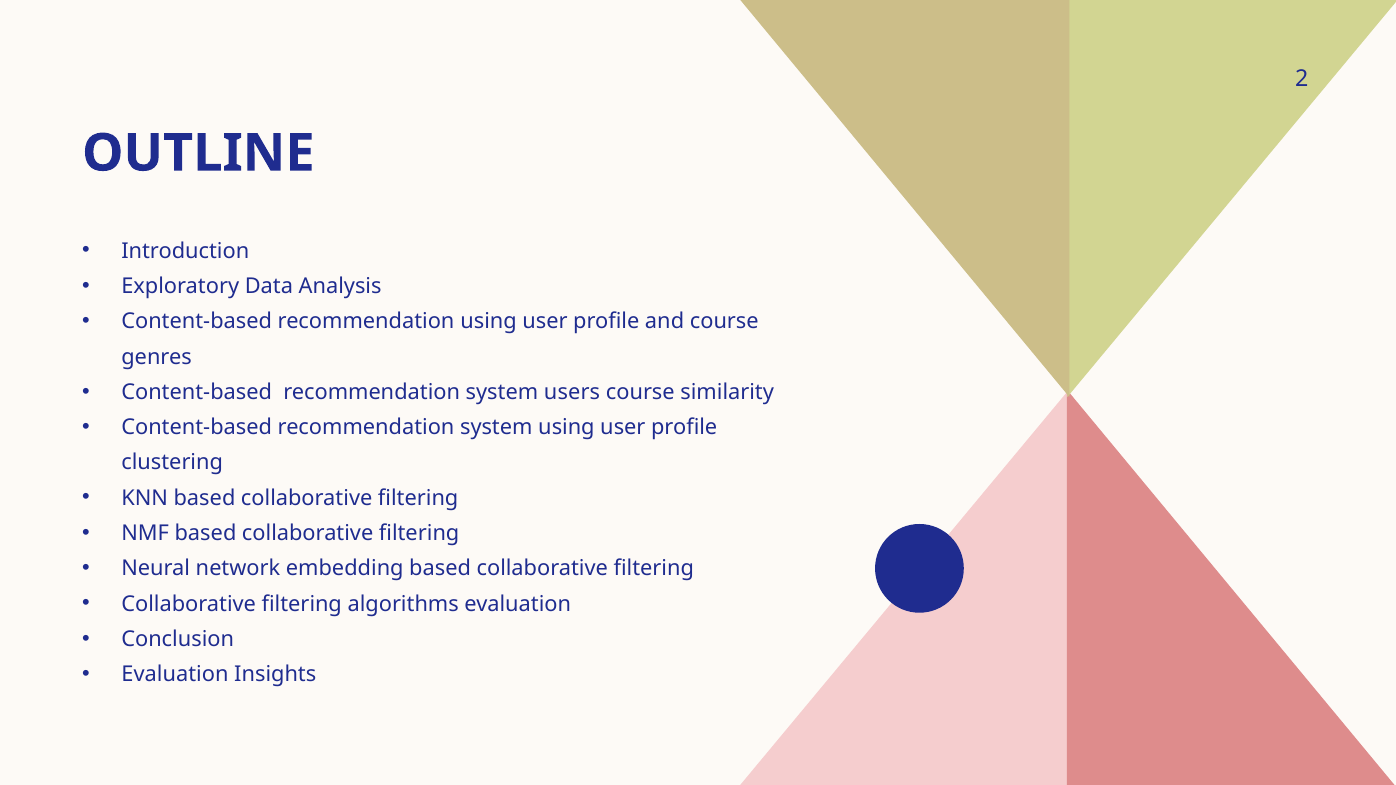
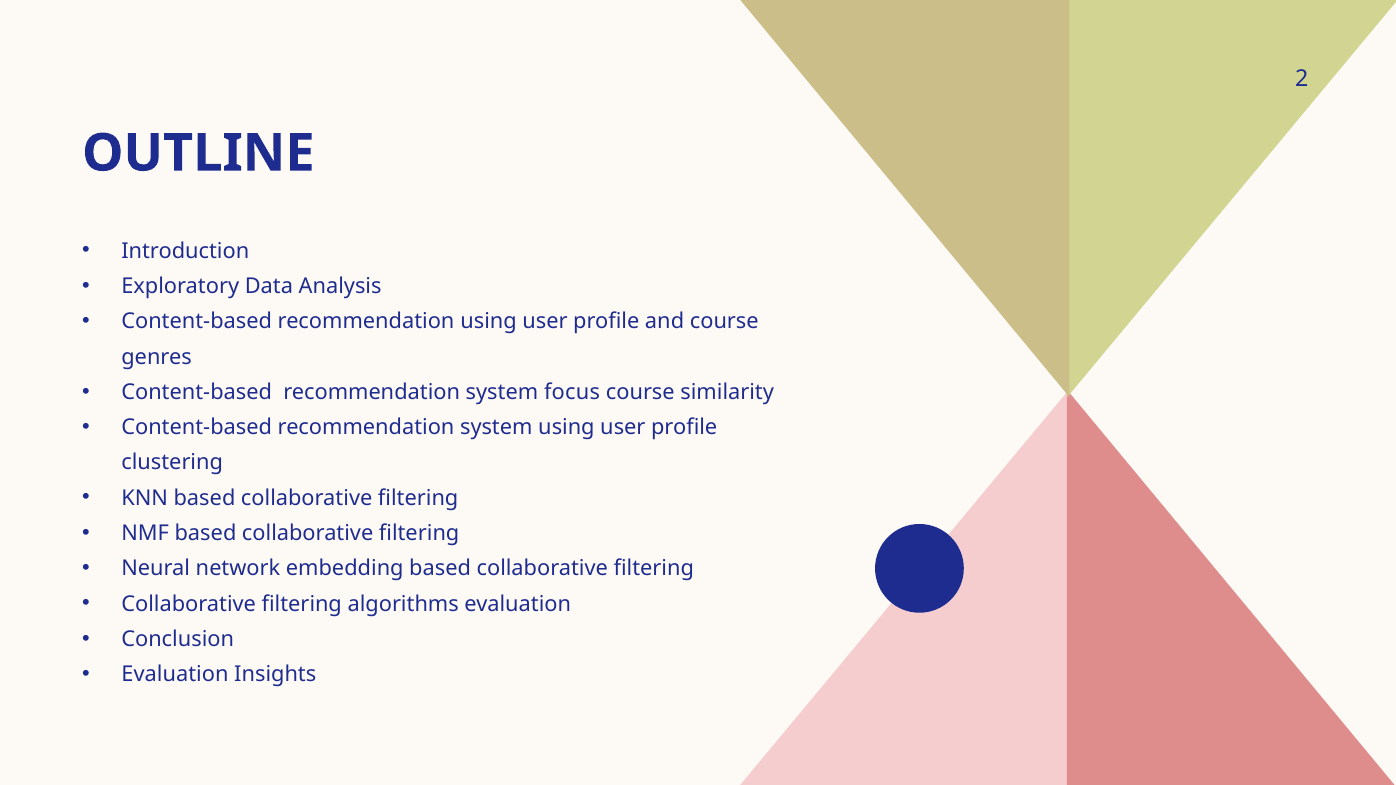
users: users -> focus
